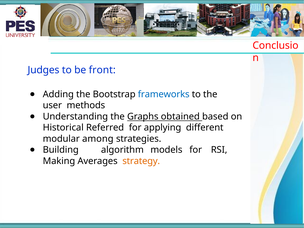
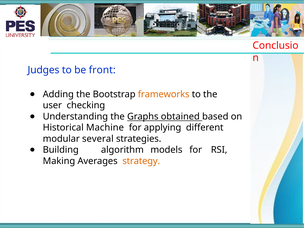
frameworks colour: blue -> orange
methods: methods -> checking
Referred: Referred -> Machine
among: among -> several
